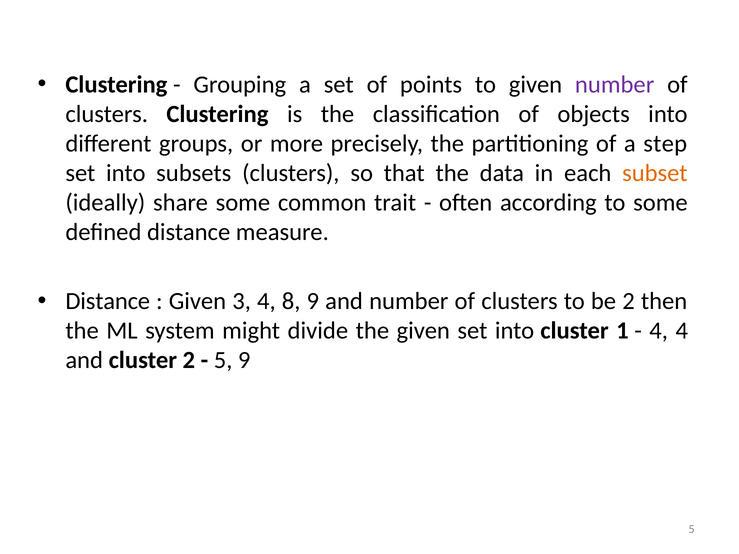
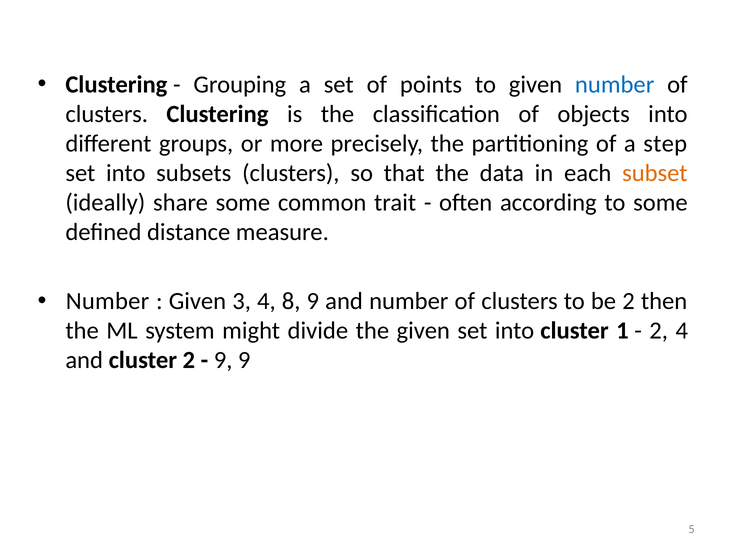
number at (615, 85) colour: purple -> blue
Distance at (108, 301): Distance -> Number
4 at (659, 331): 4 -> 2
5 at (223, 360): 5 -> 9
